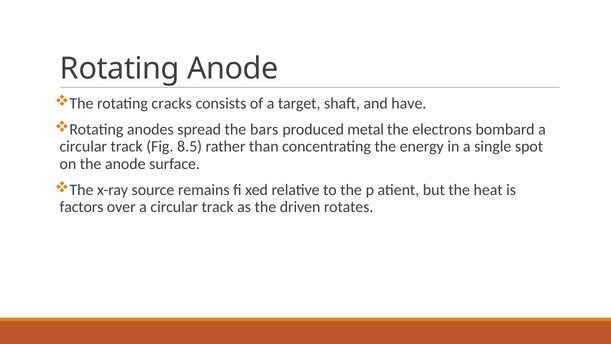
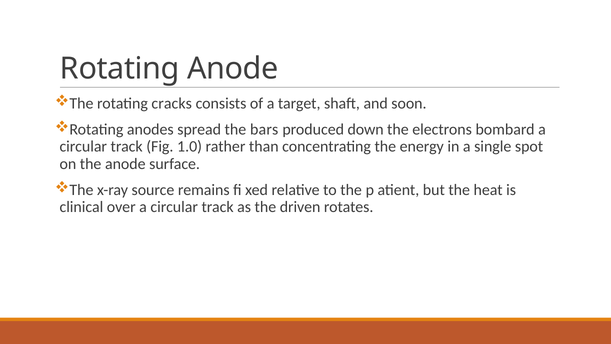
have: have -> soon
metal: metal -> down
8.5: 8.5 -> 1.0
factors: factors -> clinical
